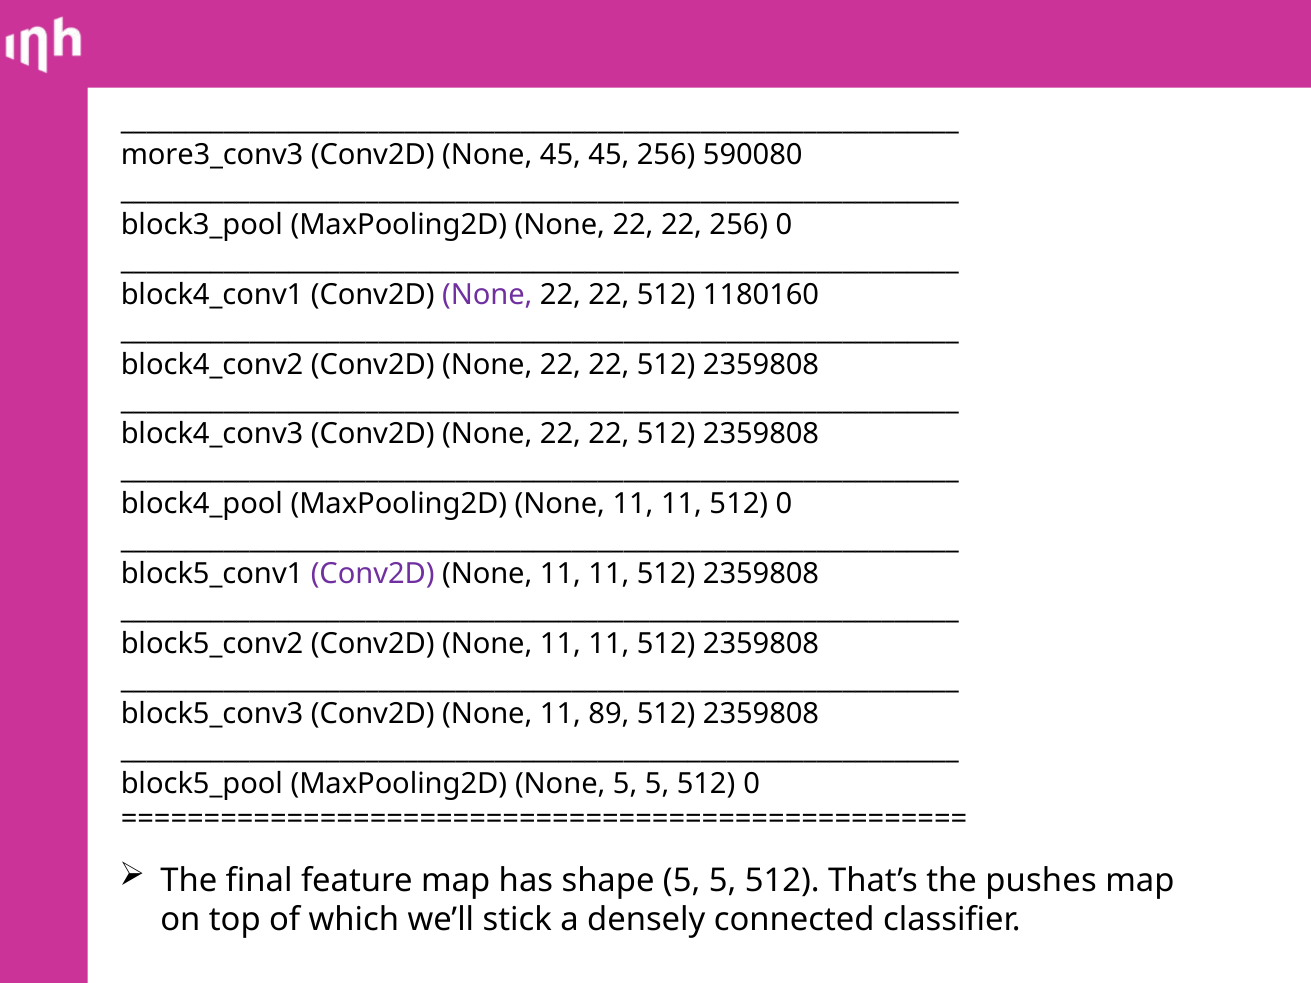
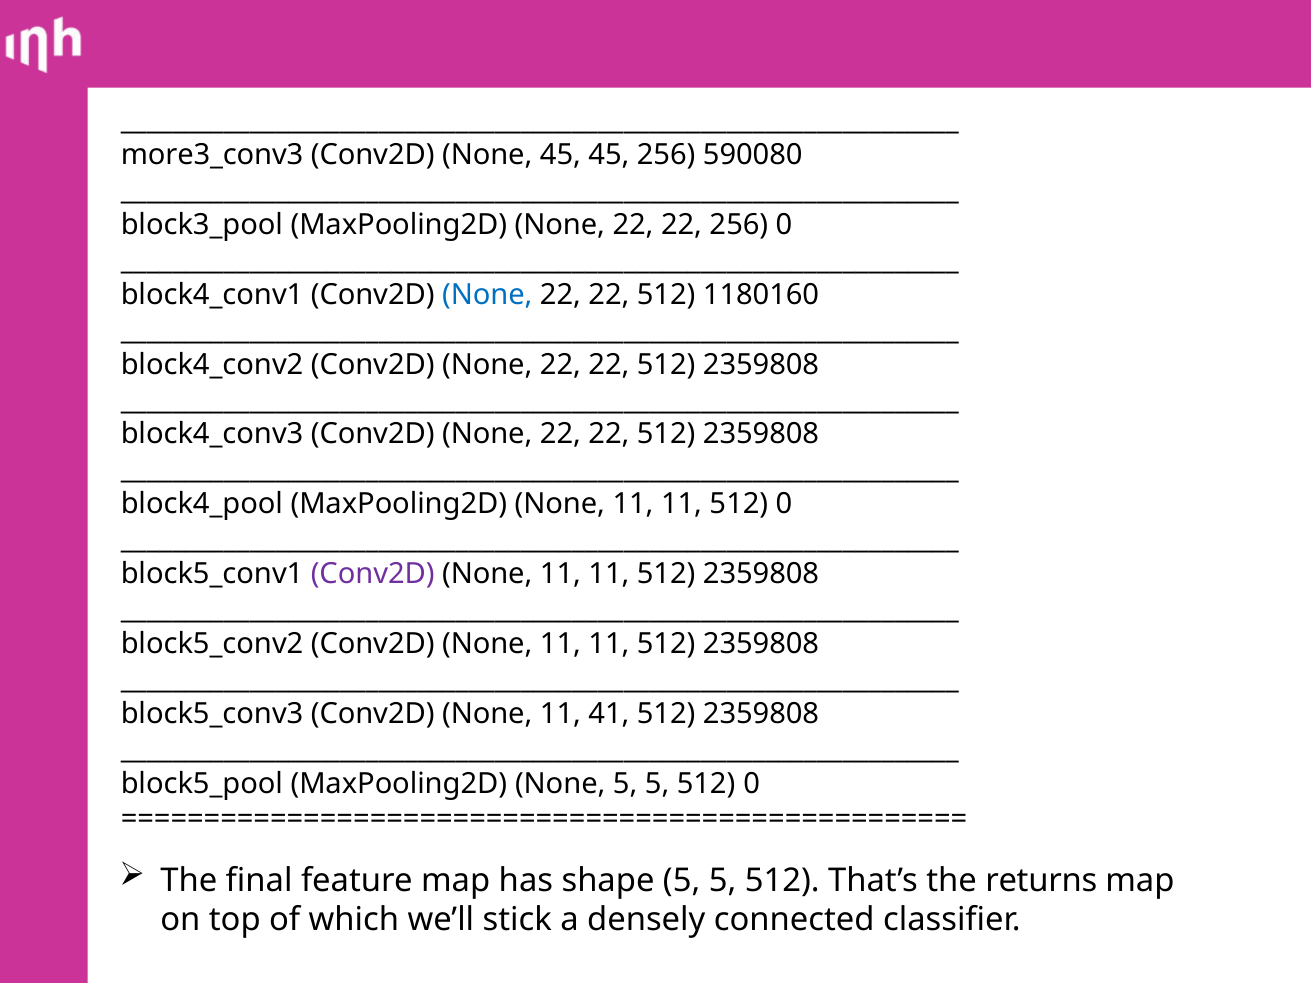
None at (487, 295) colour: purple -> blue
89: 89 -> 41
pushes: pushes -> returns
